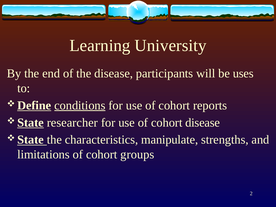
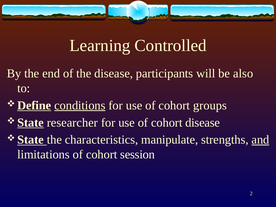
University: University -> Controlled
uses: uses -> also
reports: reports -> groups
and underline: none -> present
groups: groups -> session
